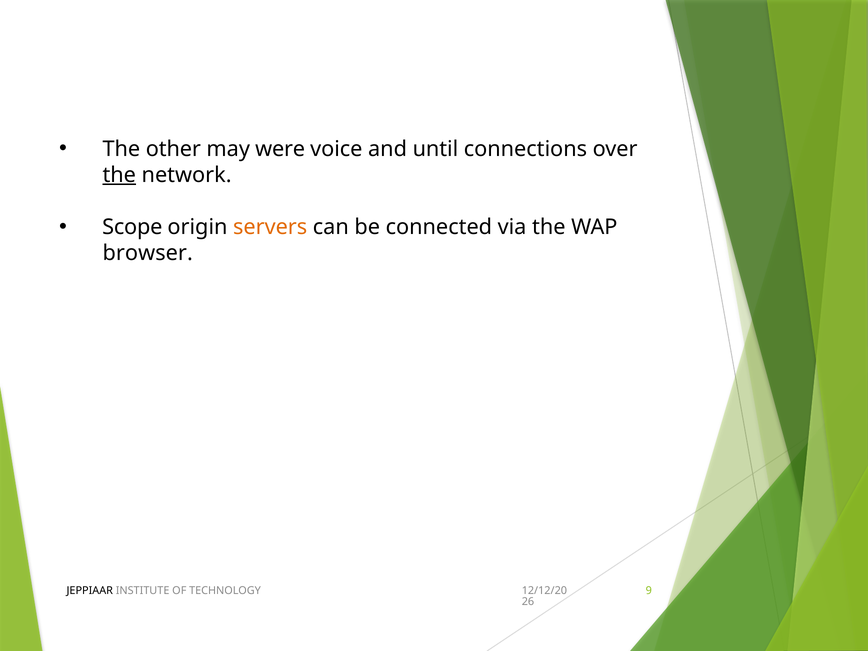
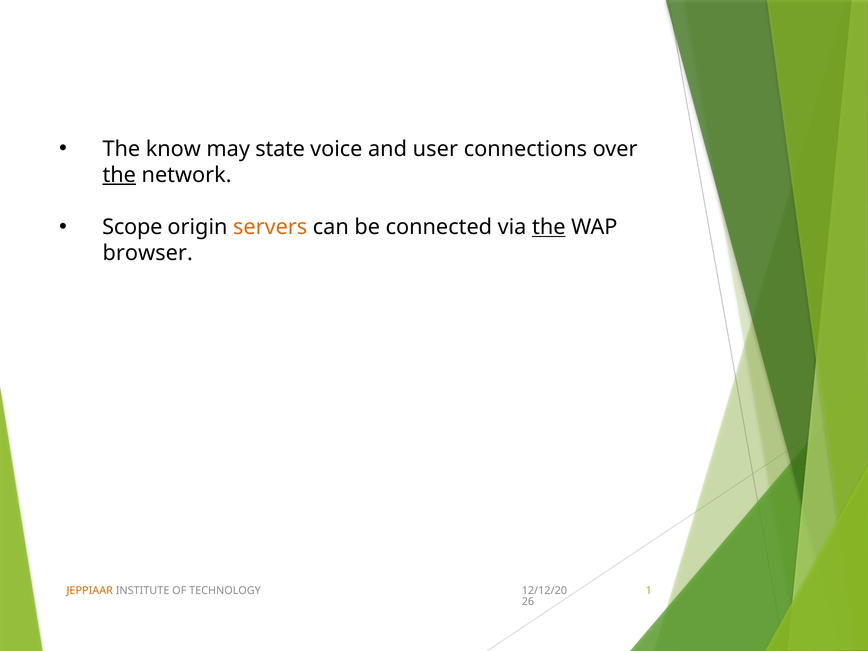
other: other -> know
were: were -> state
until: until -> user
the at (549, 227) underline: none -> present
JEPPIAAR colour: black -> orange
9: 9 -> 1
